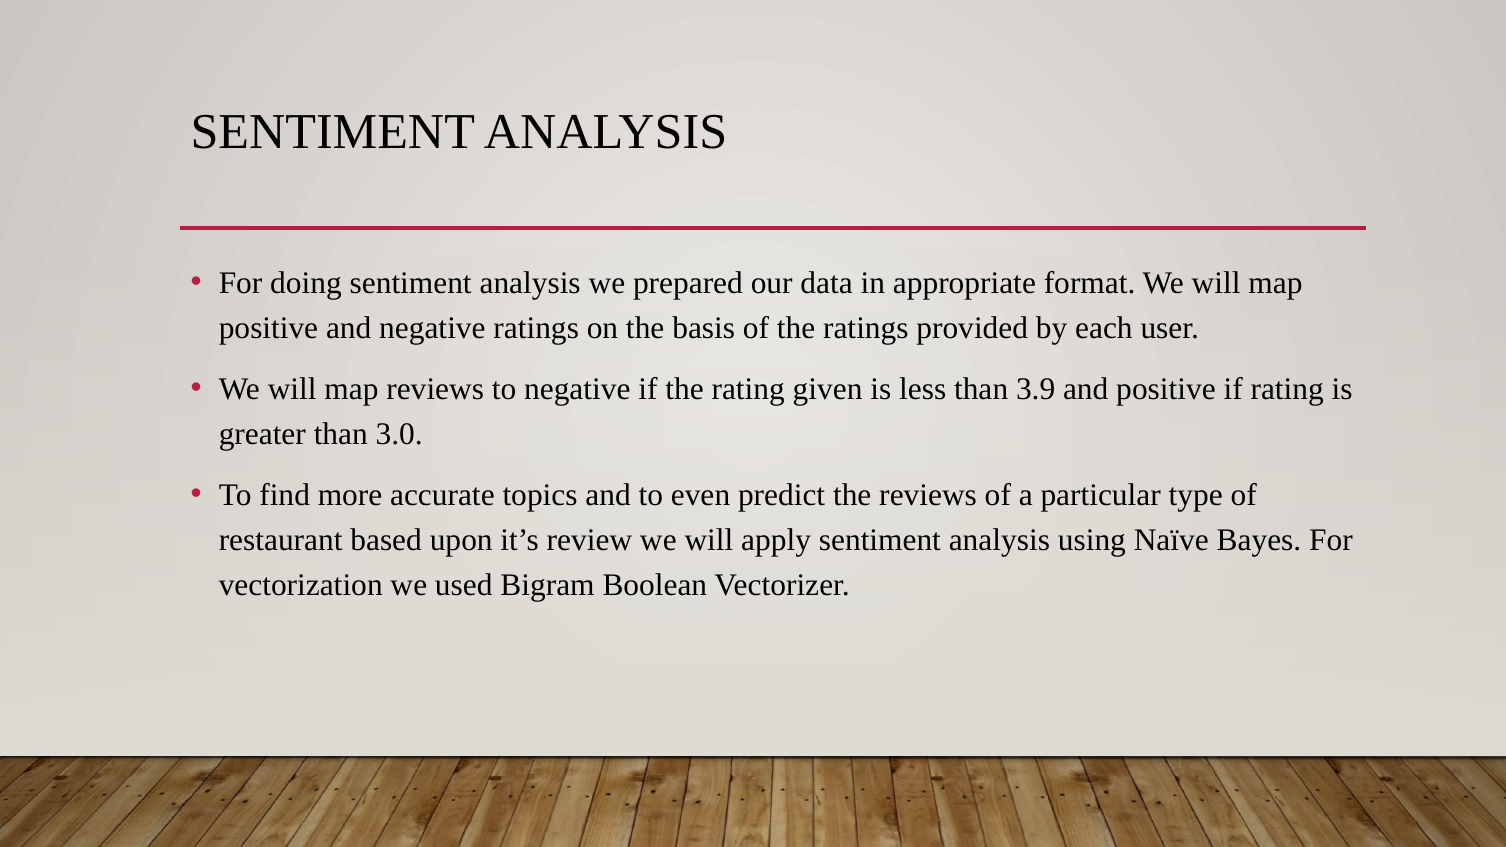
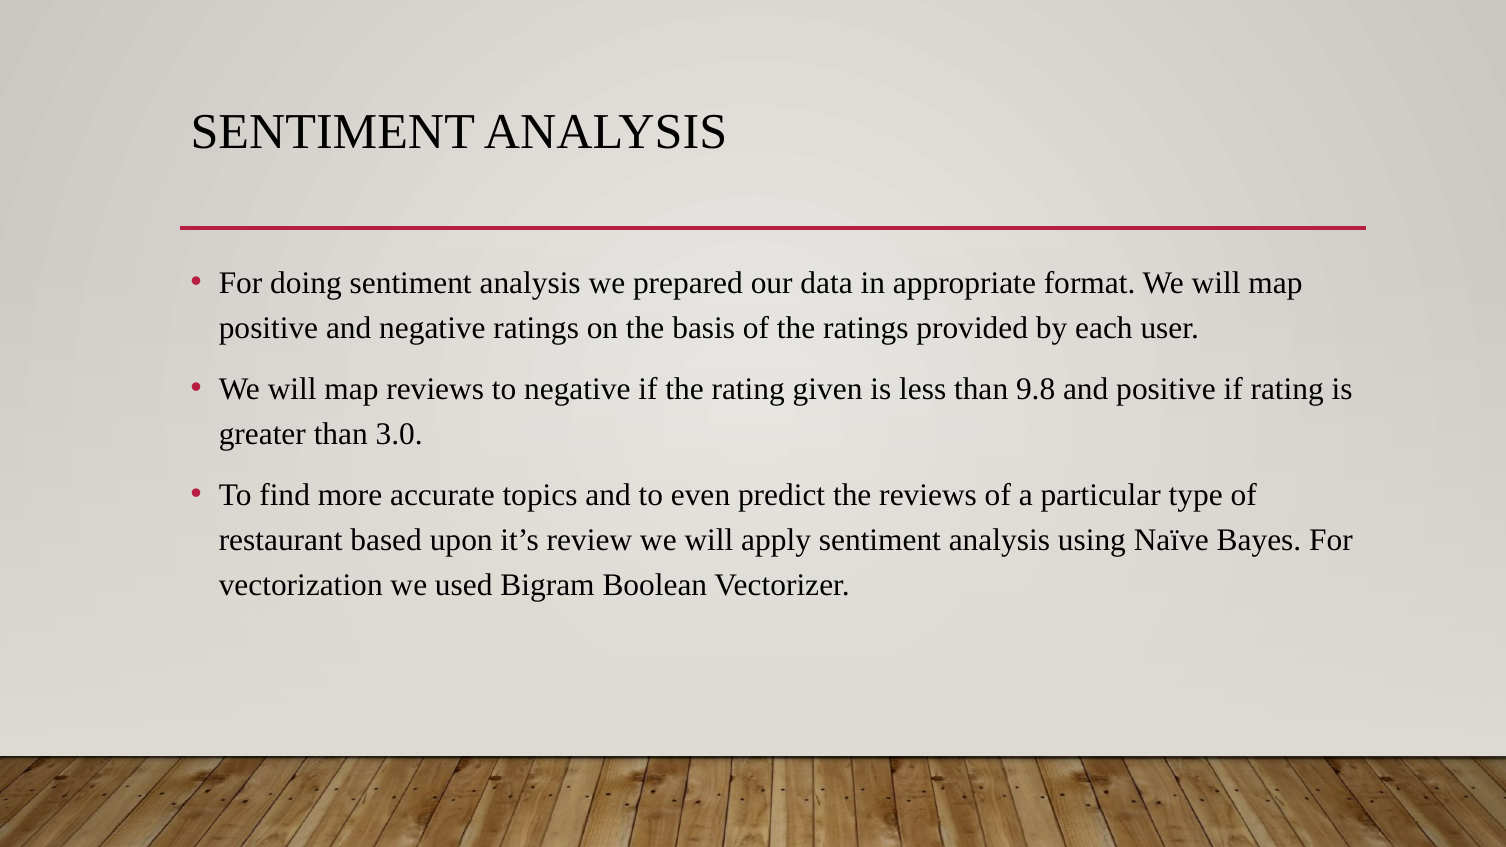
3.9: 3.9 -> 9.8
